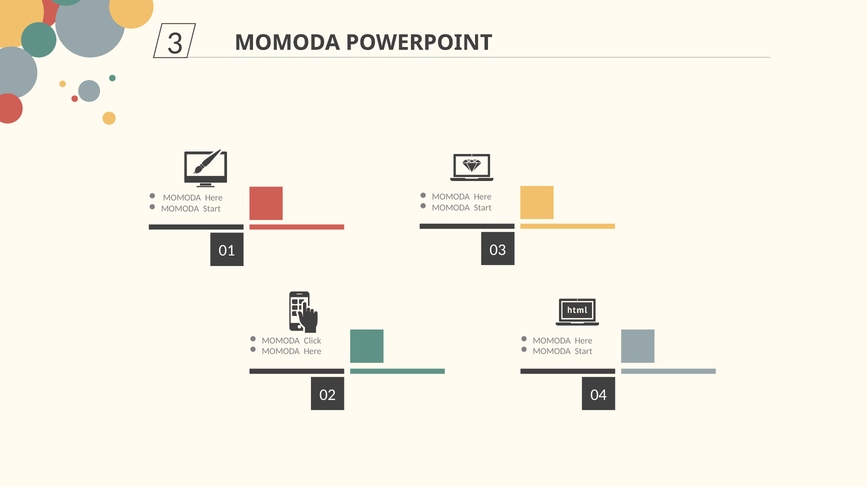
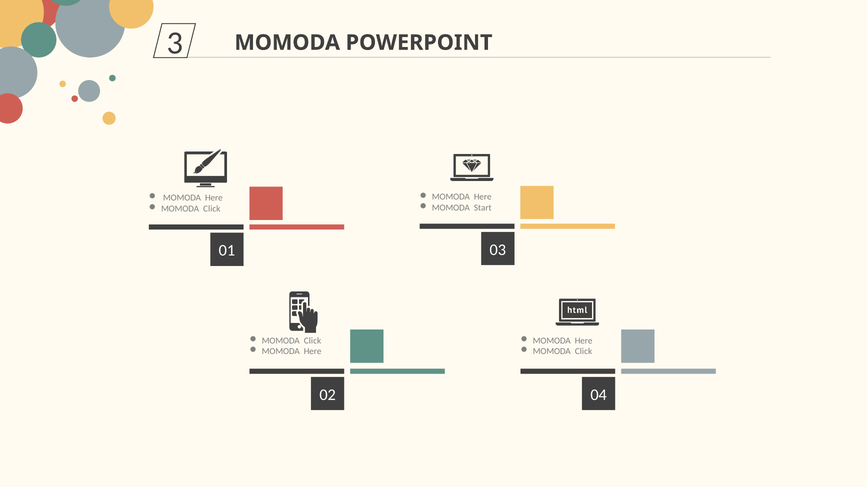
Start at (212, 209): Start -> Click
Start at (584, 352): Start -> Click
